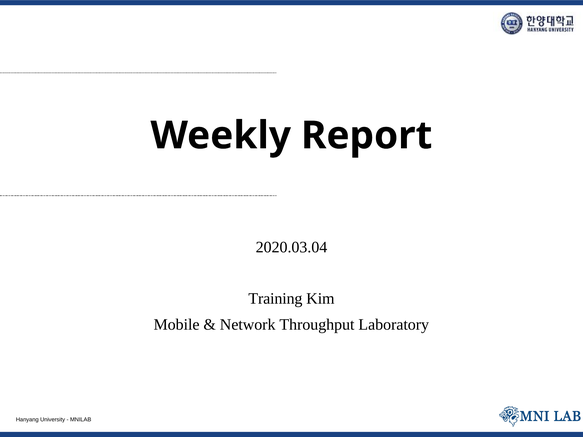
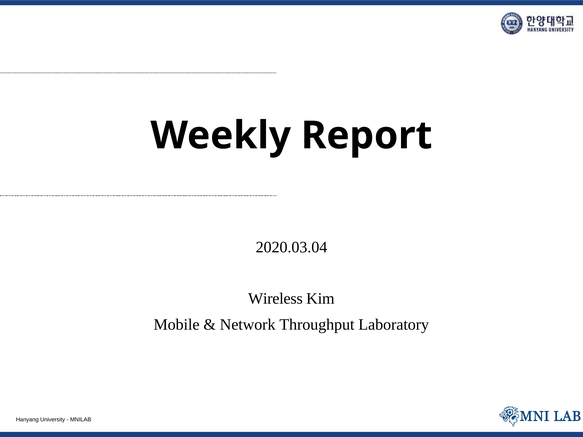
Training: Training -> Wireless
